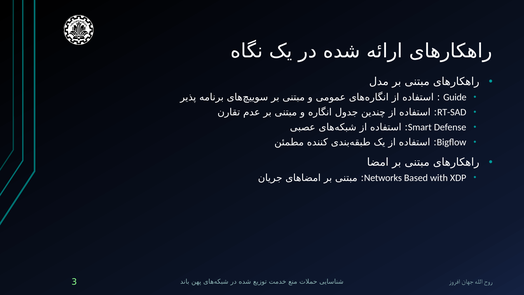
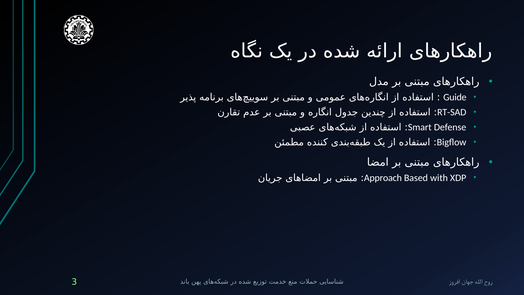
Networks: Networks -> Approach
